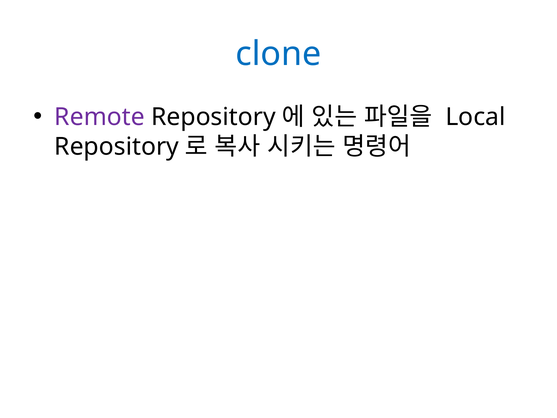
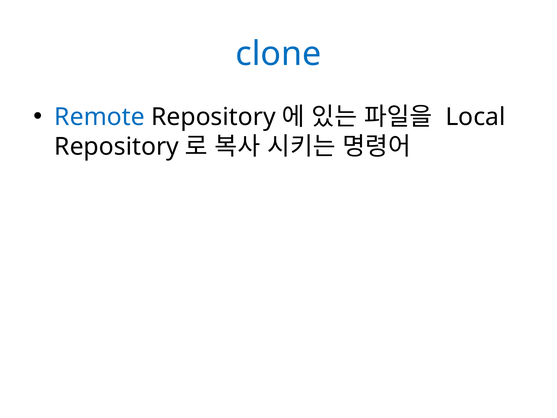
Remote colour: purple -> blue
